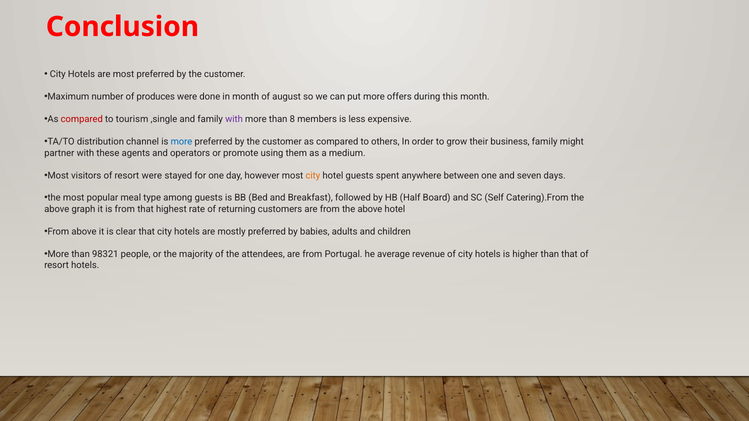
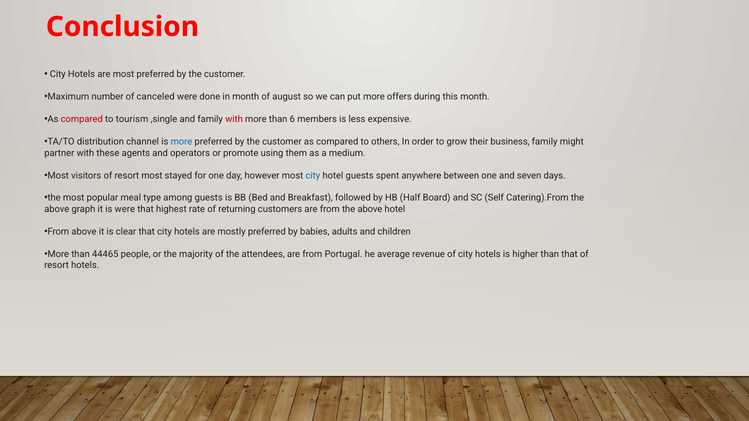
produces: produces -> canceled
with at (234, 119) colour: purple -> red
8: 8 -> 6
resort were: were -> most
city at (313, 176) colour: orange -> blue
is from: from -> were
98321: 98321 -> 44465
